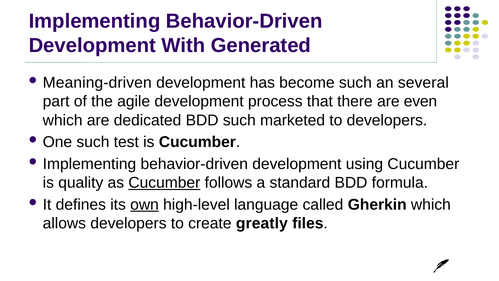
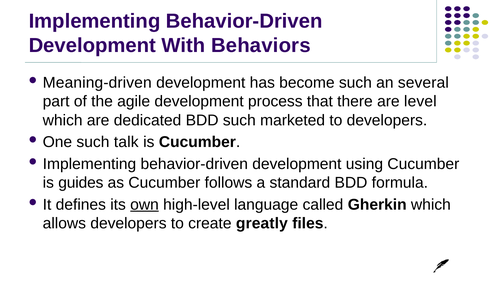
Generated: Generated -> Behaviors
even: even -> level
test: test -> talk
quality: quality -> guides
Cucumber at (164, 182) underline: present -> none
